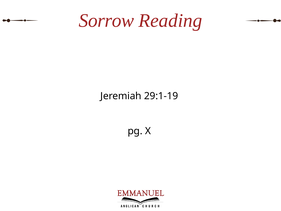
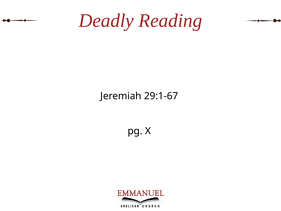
Sorrow: Sorrow -> Deadly
29:1-19: 29:1-19 -> 29:1-67
